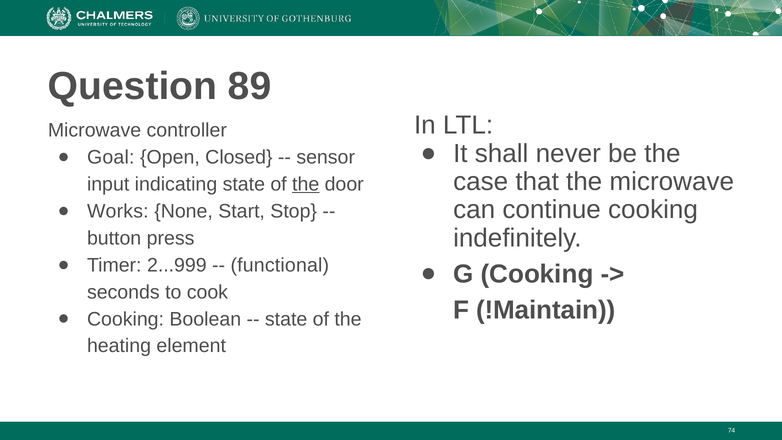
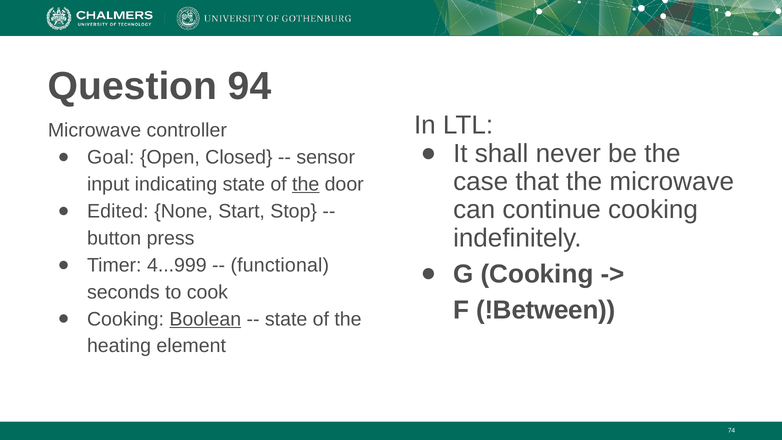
89: 89 -> 94
Works: Works -> Edited
2...999: 2...999 -> 4...999
!Maintain: !Maintain -> !Between
Boolean underline: none -> present
